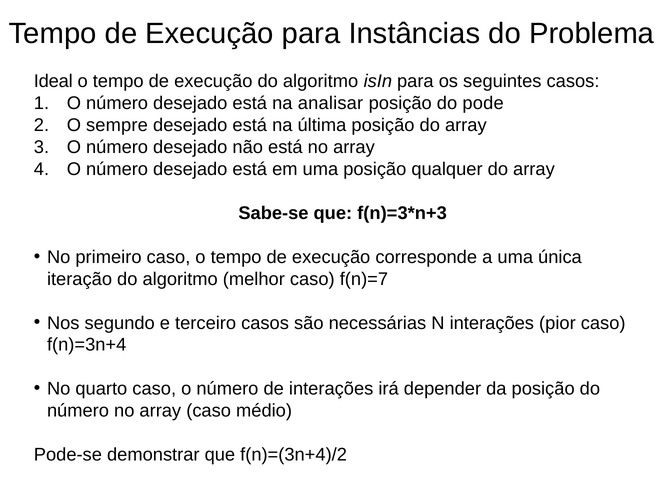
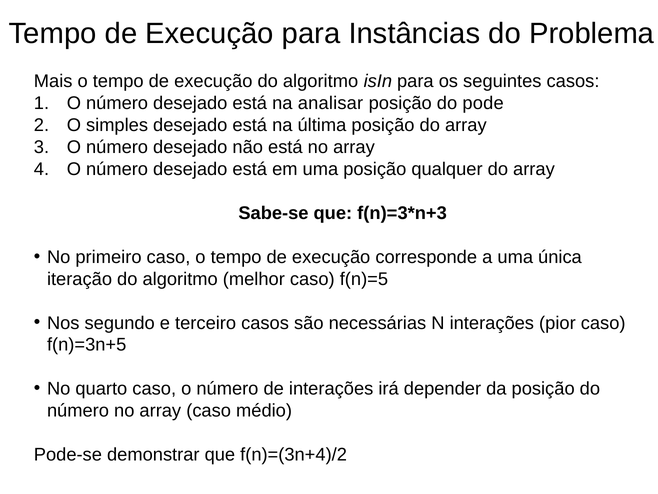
Ideal: Ideal -> Mais
sempre: sempre -> simples
f(n)=7: f(n)=7 -> f(n)=5
f(n)=3n+4: f(n)=3n+4 -> f(n)=3n+5
